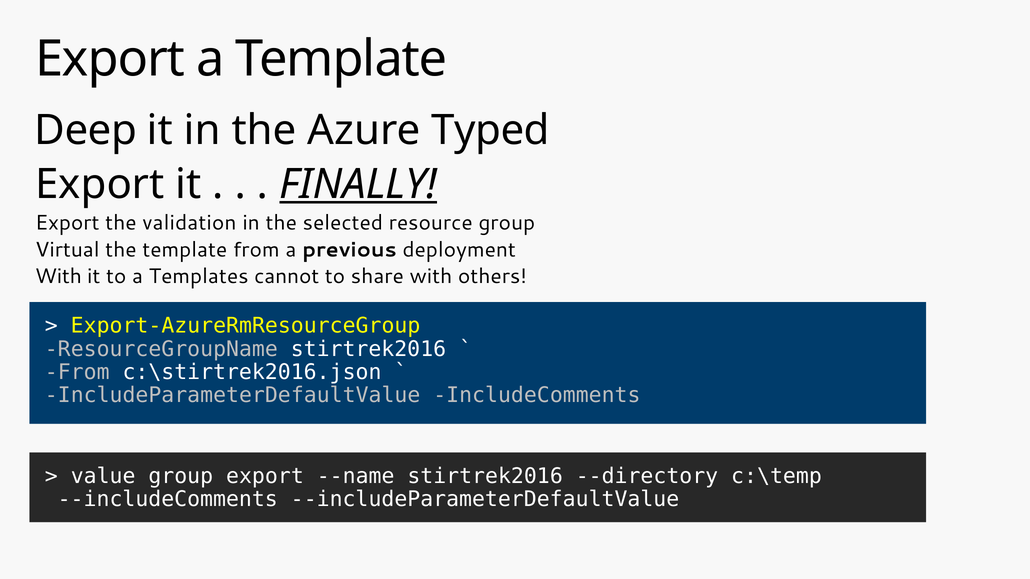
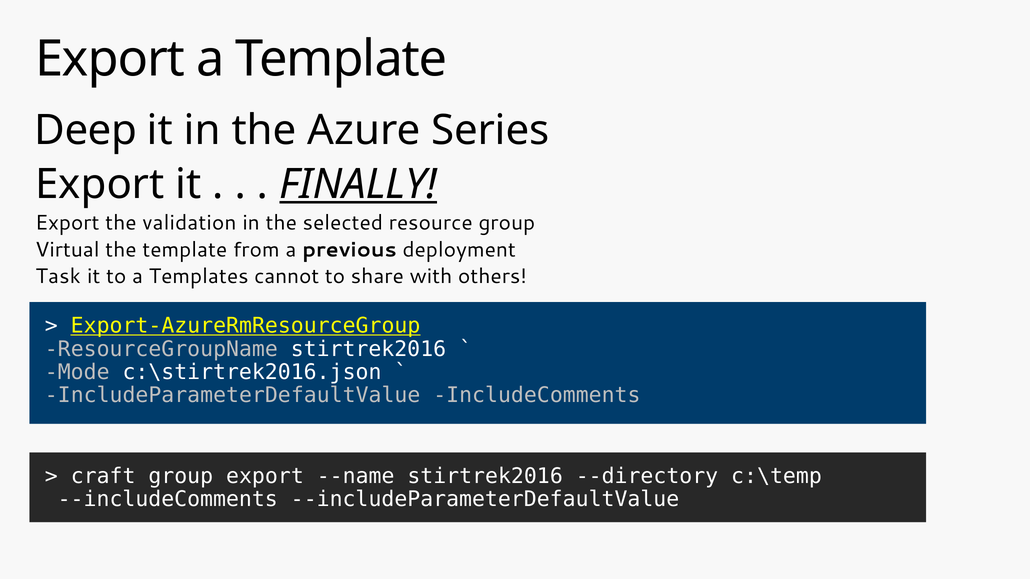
Typed: Typed -> Series
With at (58, 277): With -> Task
Export-AzureRmResourceGroup underline: none -> present
From at (77, 372): From -> Mode
value: value -> craft
